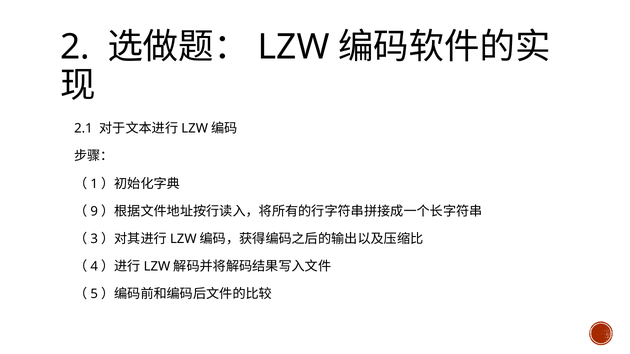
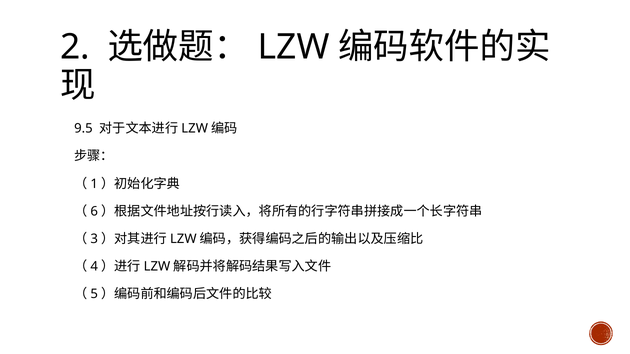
2.1: 2.1 -> 9.5
9: 9 -> 6
